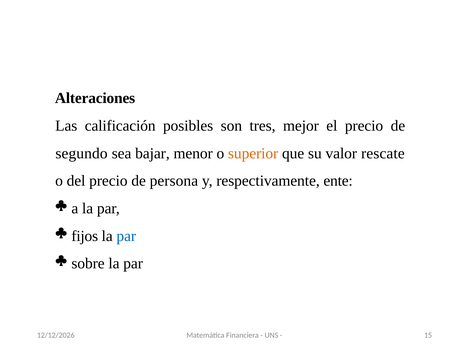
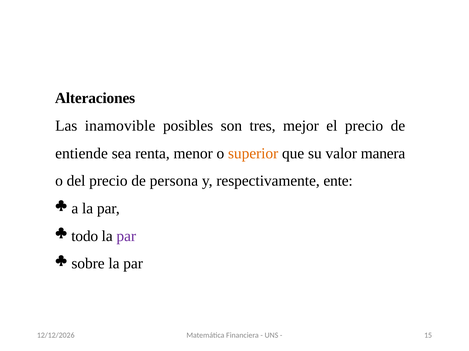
calificación: calificación -> inamovible
segundo: segundo -> entiende
bajar: bajar -> renta
rescate: rescate -> manera
fijos: fijos -> todo
par at (126, 236) colour: blue -> purple
